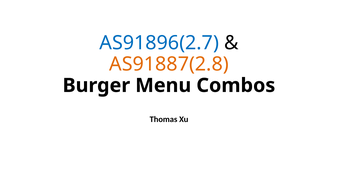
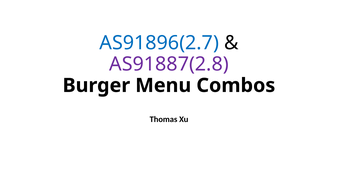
AS91887(2.8 colour: orange -> purple
